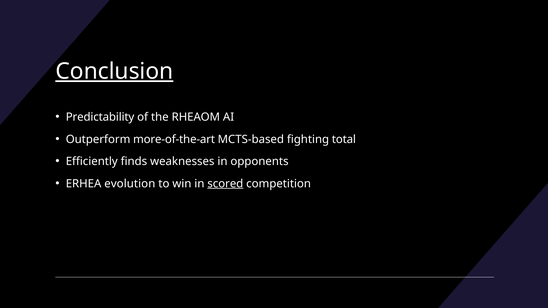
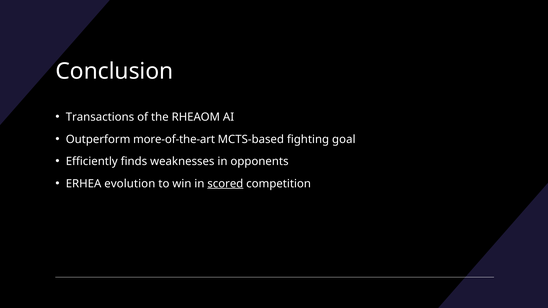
Conclusion underline: present -> none
Predictability: Predictability -> Transactions
total: total -> goal
